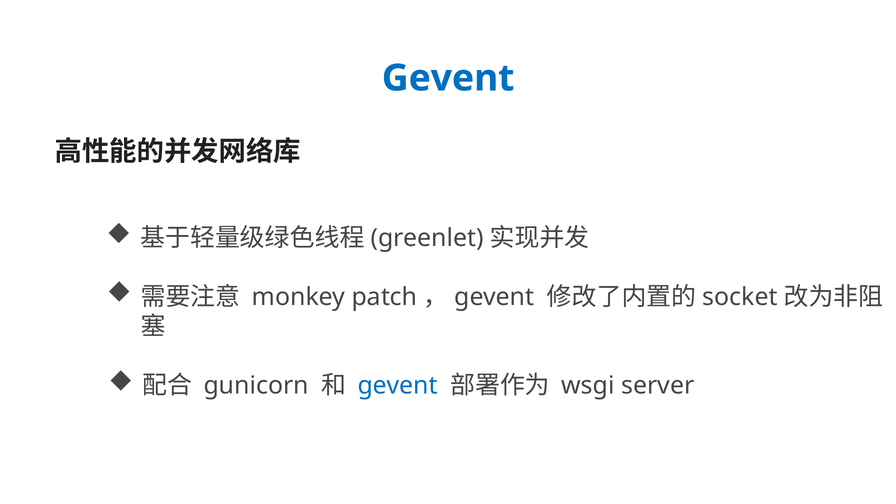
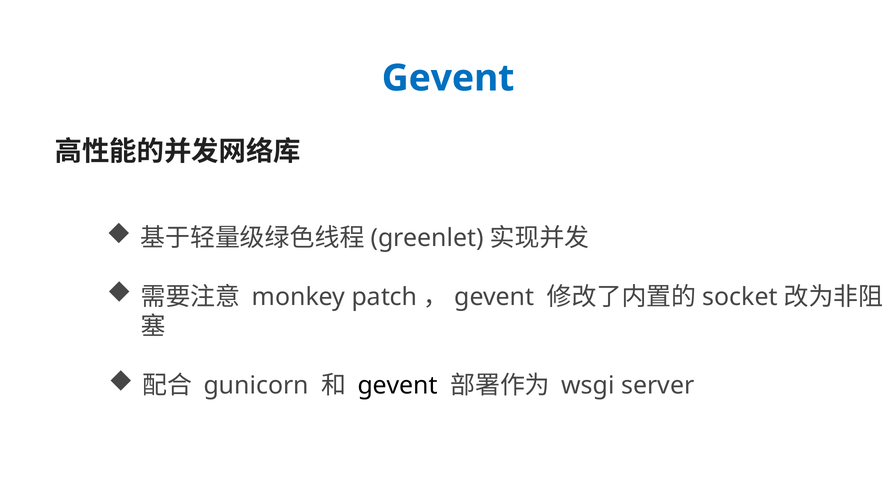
gevent at (398, 386) colour: blue -> black
